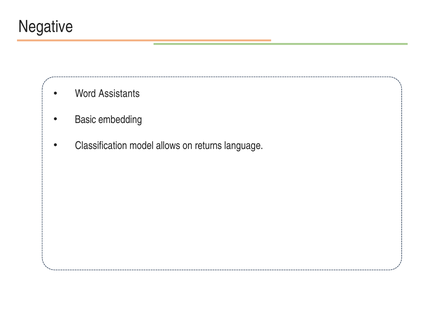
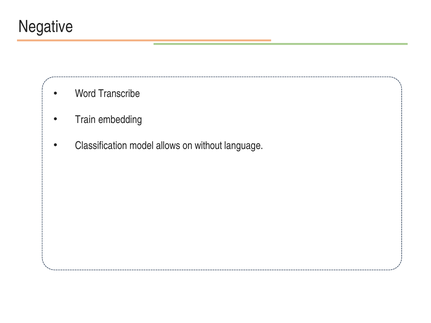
Assistants: Assistants -> Transcribe
Basic: Basic -> Train
returns: returns -> without
